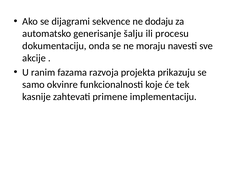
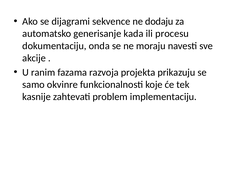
šalju: šalju -> kada
primene: primene -> problem
